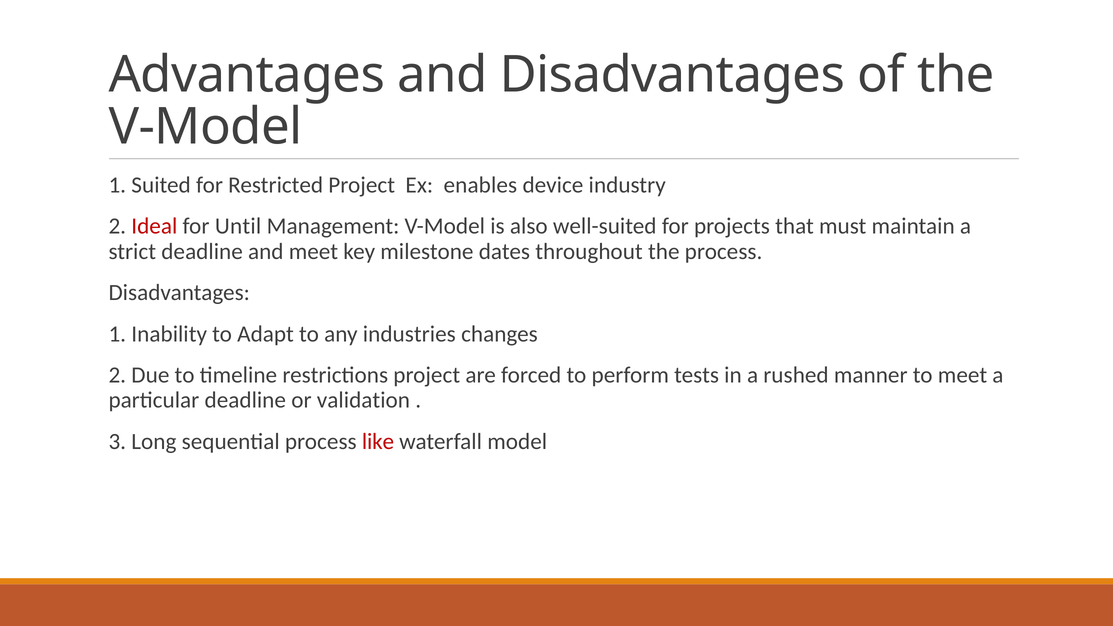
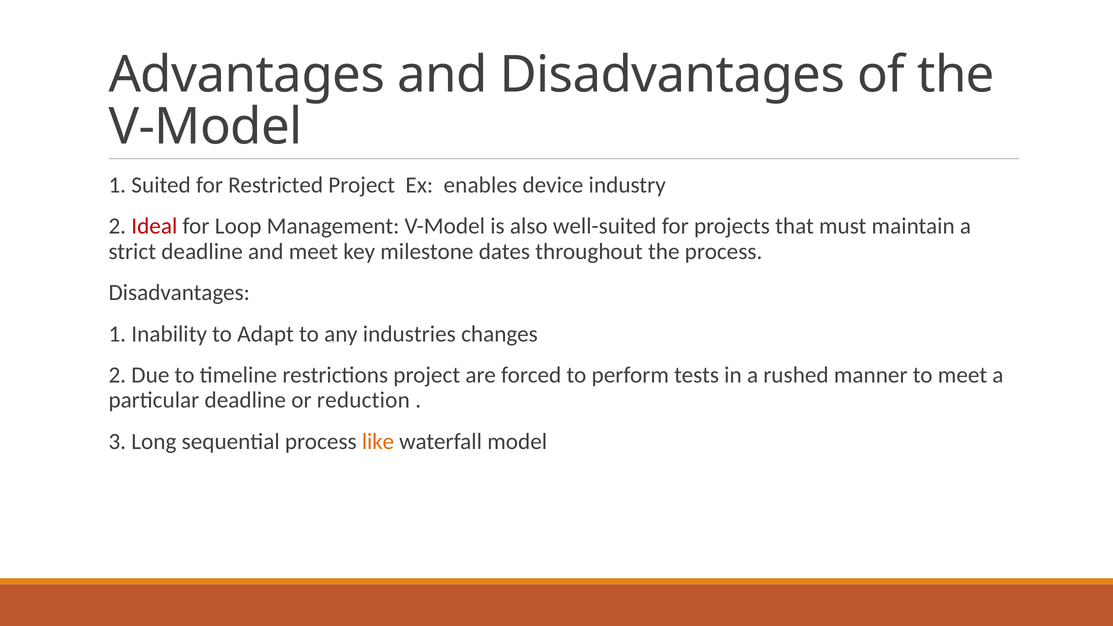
Until: Until -> Loop
validation: validation -> reduction
like colour: red -> orange
